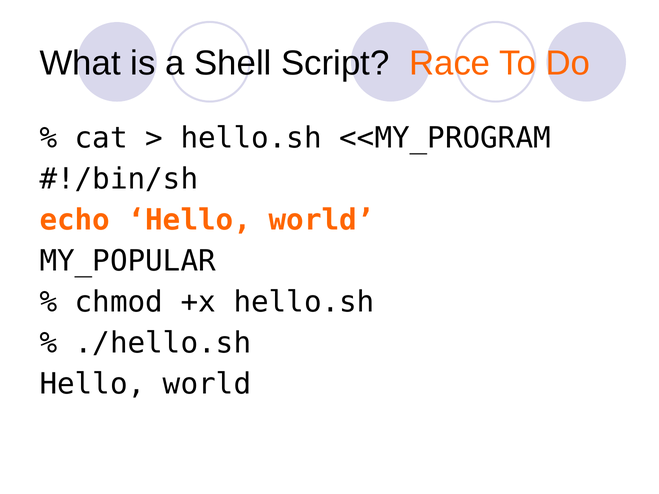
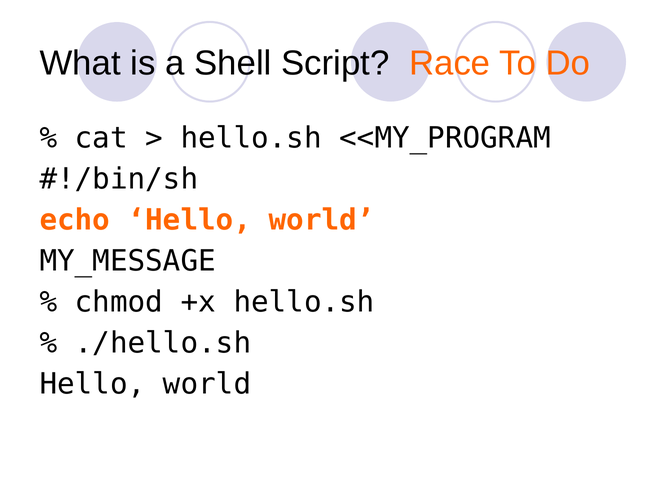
MY_POPULAR: MY_POPULAR -> MY_MESSAGE
